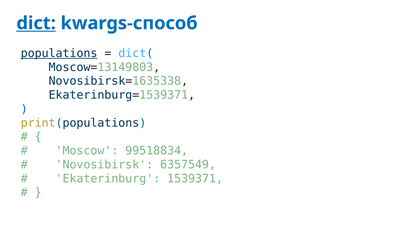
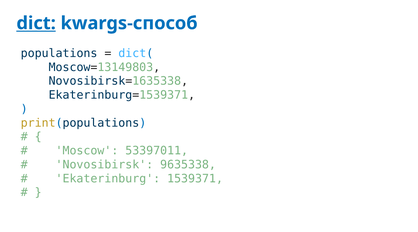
populations underline: present -> none
99518834: 99518834 -> 53397011
6357549: 6357549 -> 9635338
